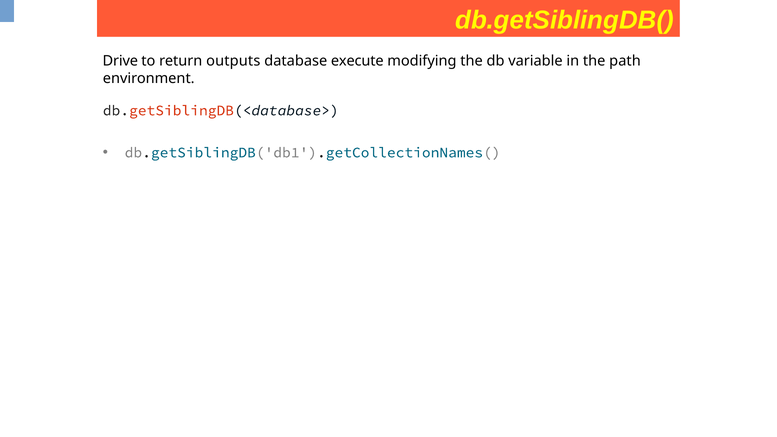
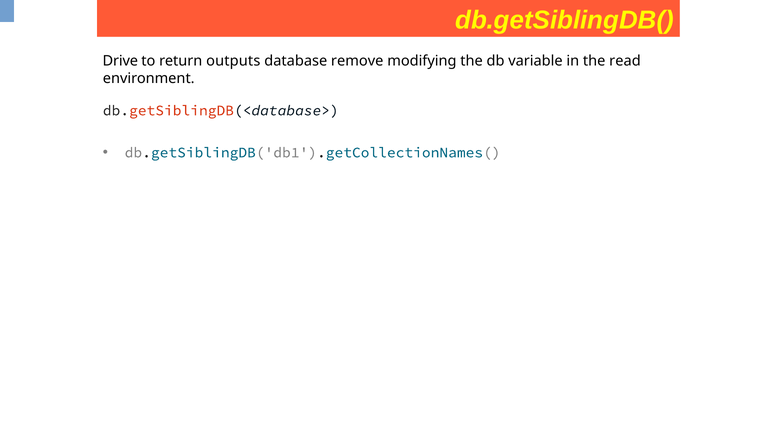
execute: execute -> remove
path: path -> read
